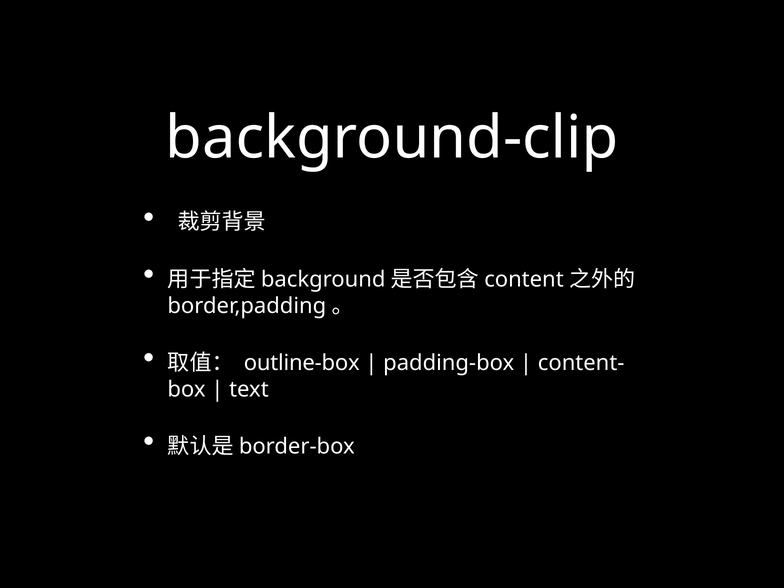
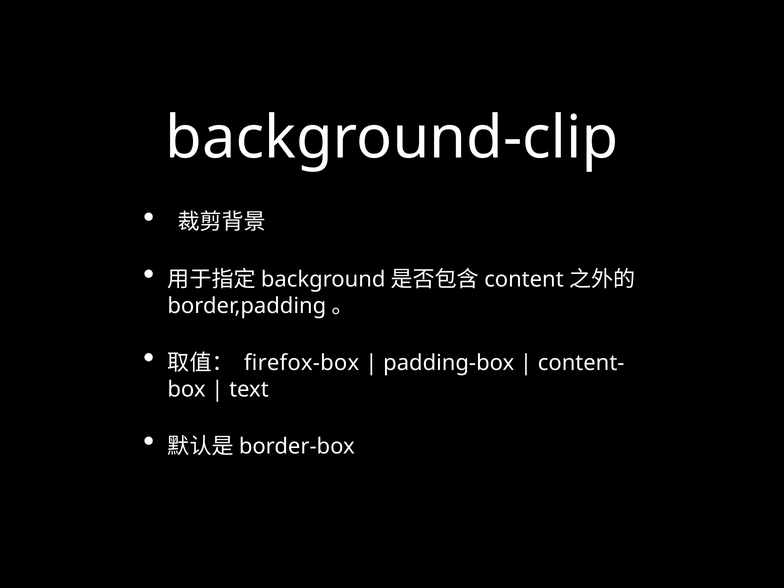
outline-box: outline-box -> firefox-box
